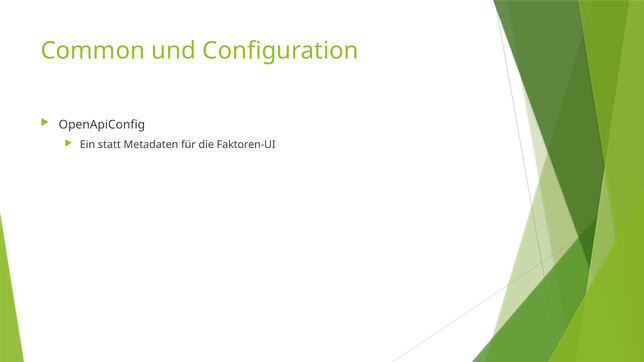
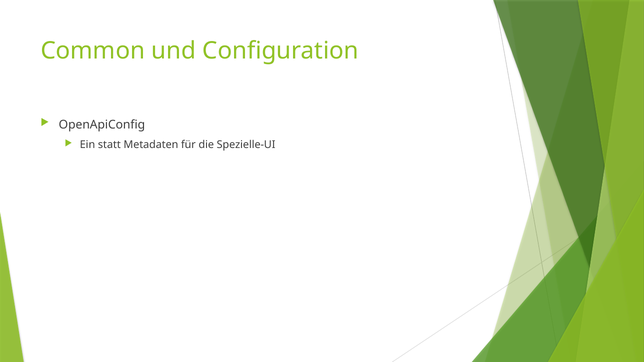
Faktoren-UI: Faktoren-UI -> Spezielle-UI
